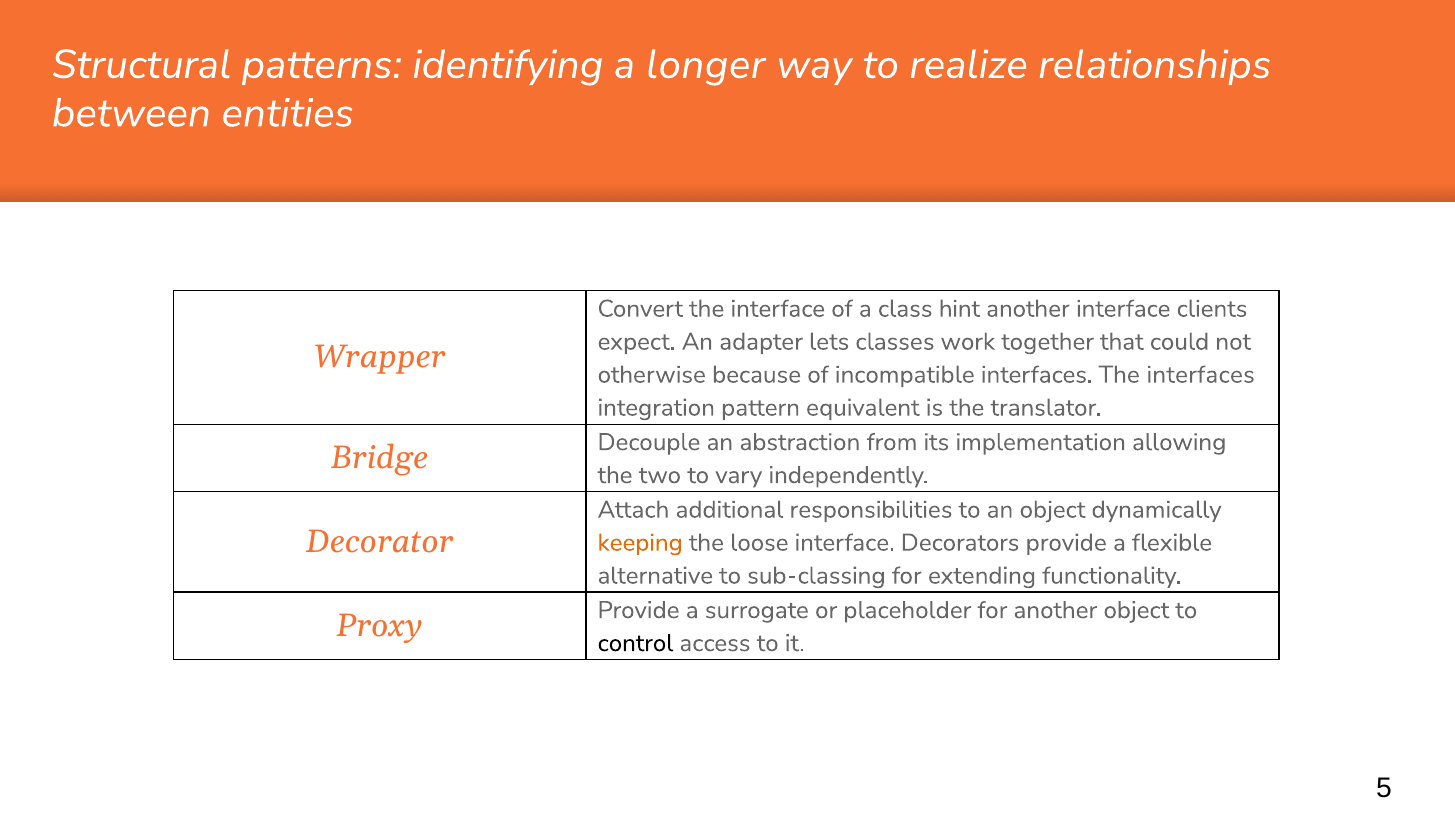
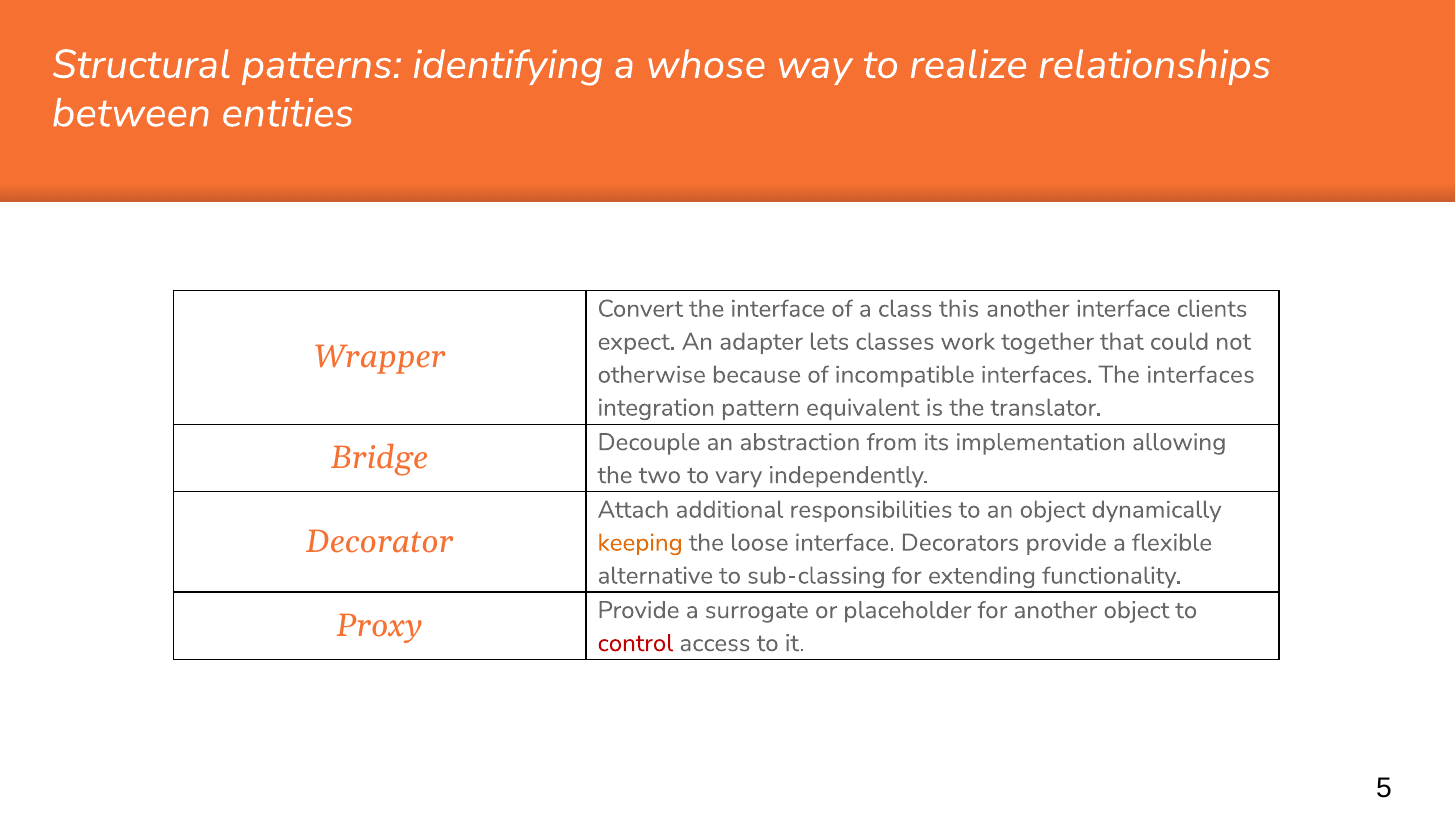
longer: longer -> whose
hint: hint -> this
control colour: black -> red
